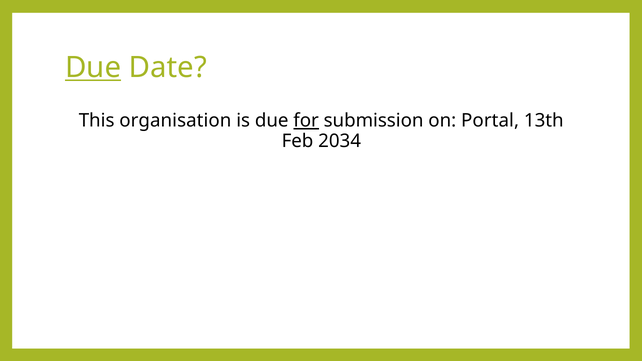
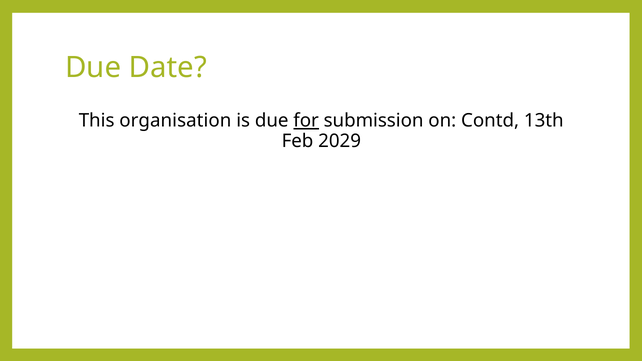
Due at (93, 68) underline: present -> none
Portal: Portal -> Contd
2034: 2034 -> 2029
